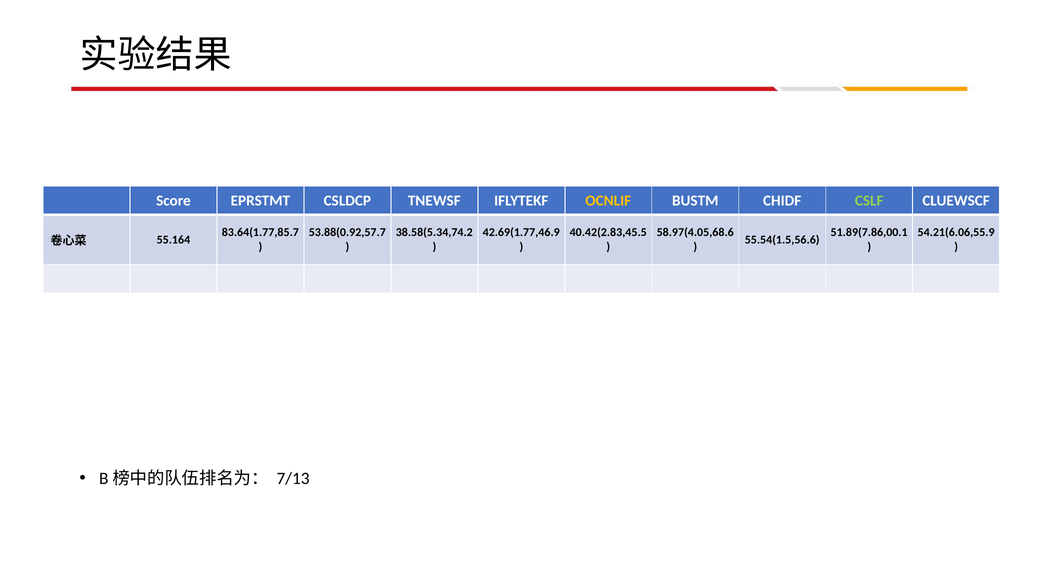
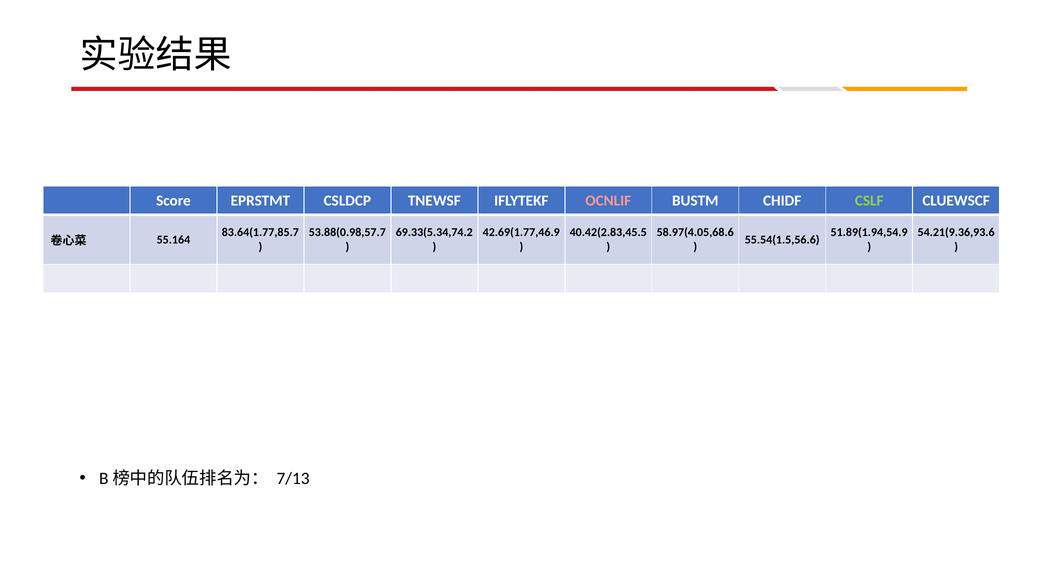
OCNLIF colour: yellow -> pink
53.88(0.92,57.7: 53.88(0.92,57.7 -> 53.88(0.98,57.7
38.58(5.34,74.2: 38.58(5.34,74.2 -> 69.33(5.34,74.2
51.89(7.86,00.1: 51.89(7.86,00.1 -> 51.89(1.94,54.9
54.21(6.06,55.9: 54.21(6.06,55.9 -> 54.21(9.36,93.6
